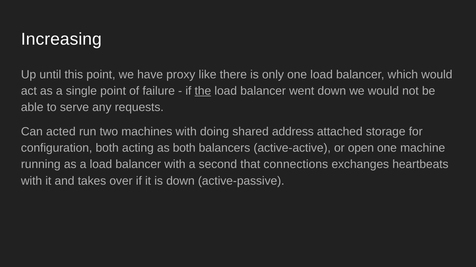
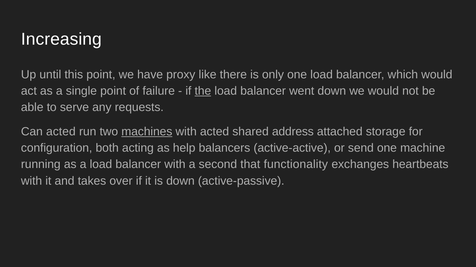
machines underline: none -> present
with doing: doing -> acted
as both: both -> help
open: open -> send
connections: connections -> functionality
